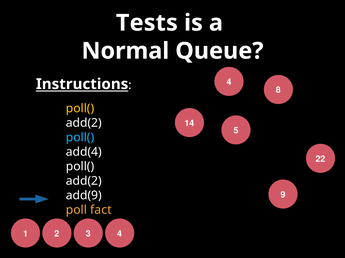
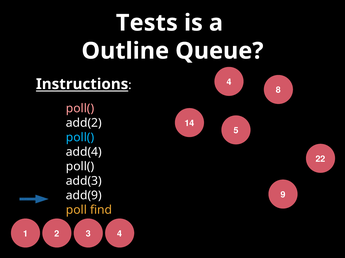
Normal: Normal -> Outline
poll( at (80, 109) colour: yellow -> pink
add(2 at (84, 181): add(2 -> add(3
fact: fact -> find
